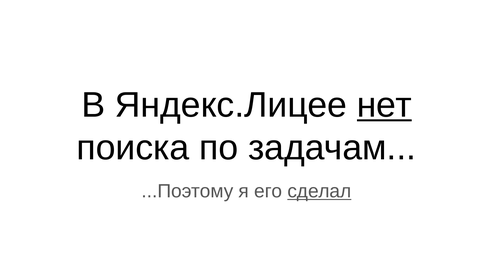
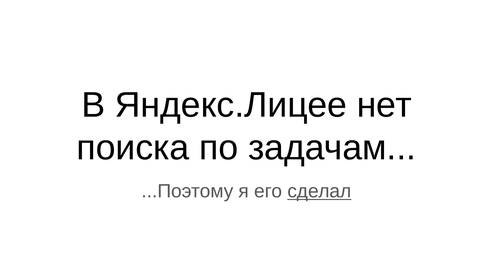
нет underline: present -> none
